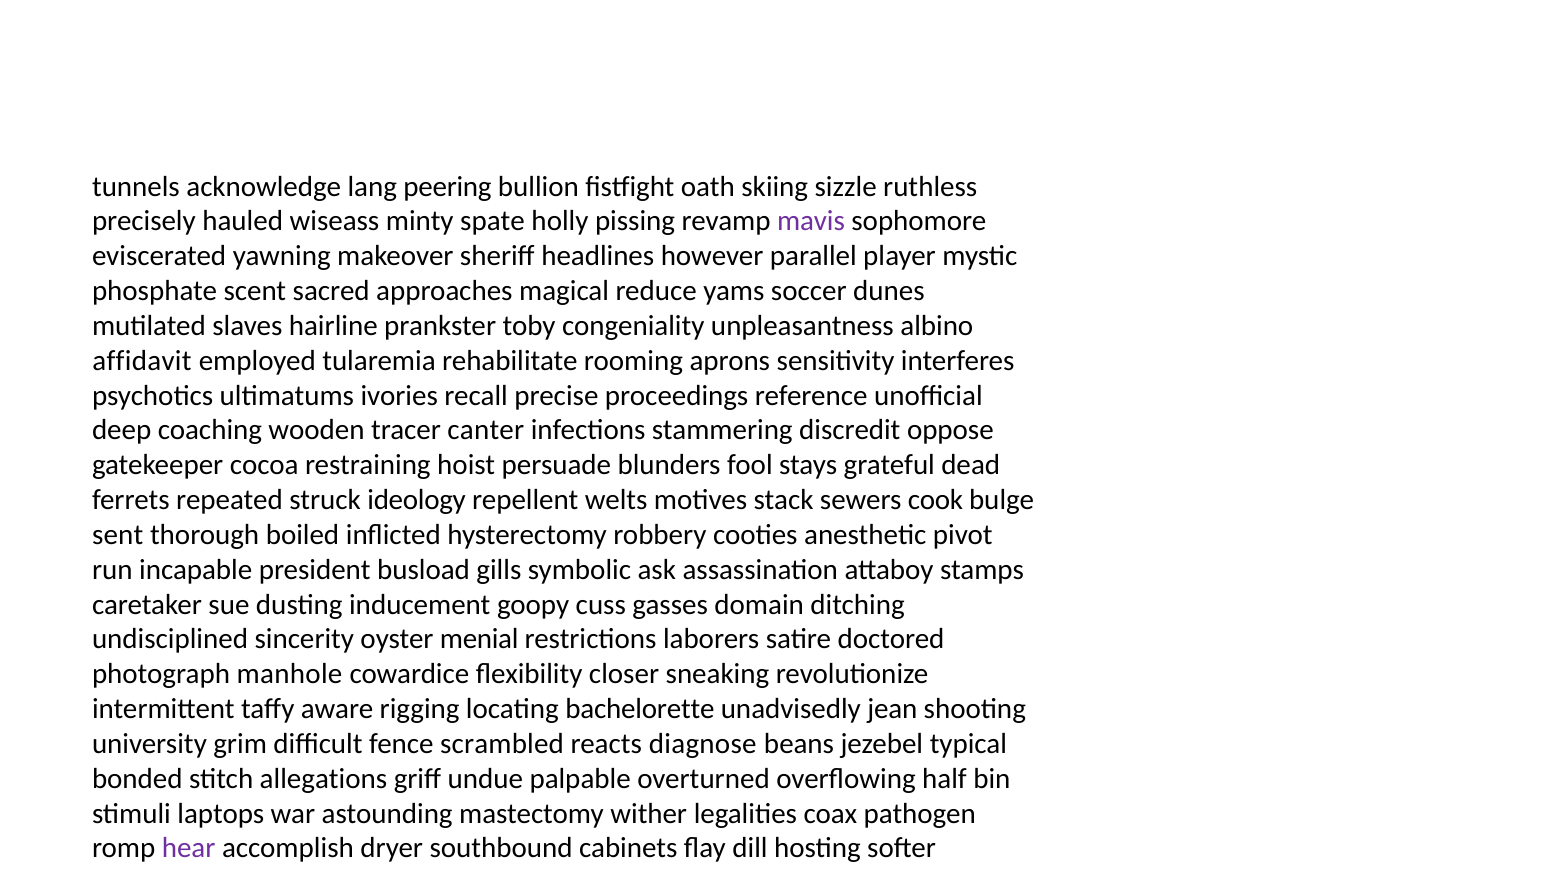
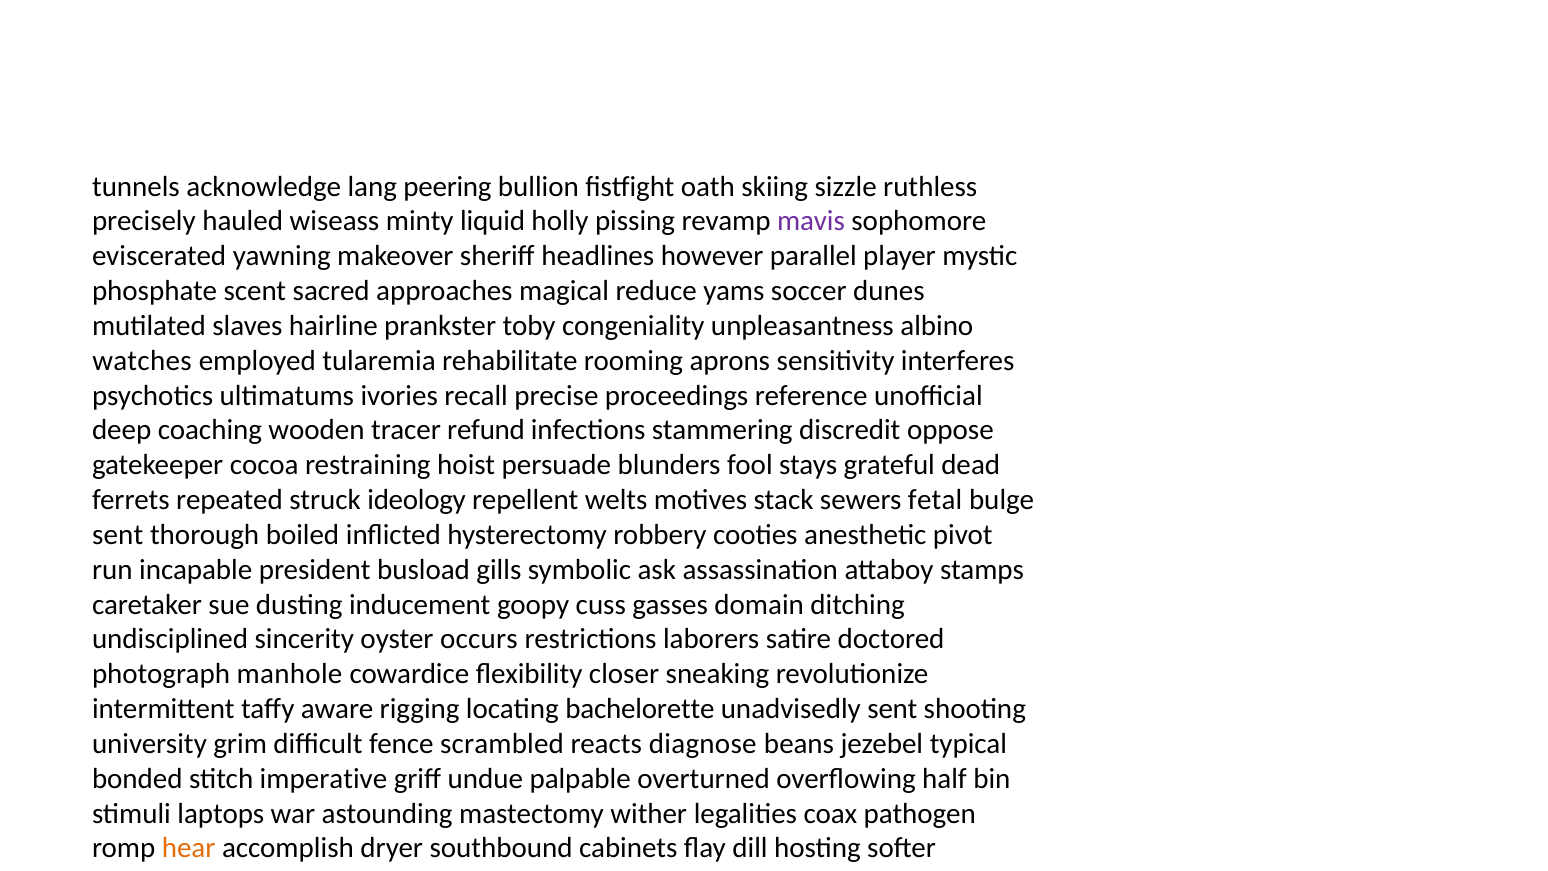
minty spate: spate -> liquid
affidavit: affidavit -> watches
canter: canter -> refund
sewers cook: cook -> fetal
oyster menial: menial -> occurs
unadvisedly jean: jean -> sent
stitch allegations: allegations -> imperative
hear colour: purple -> orange
